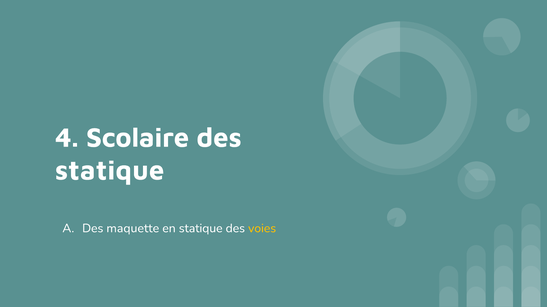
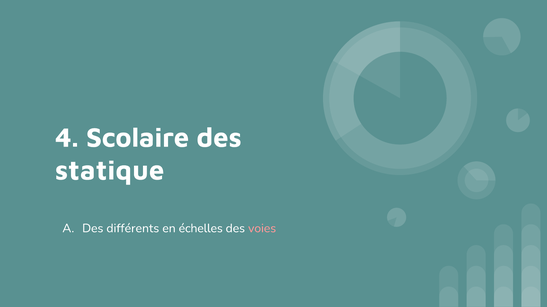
maquette: maquette -> différents
en statique: statique -> échelles
voies colour: yellow -> pink
